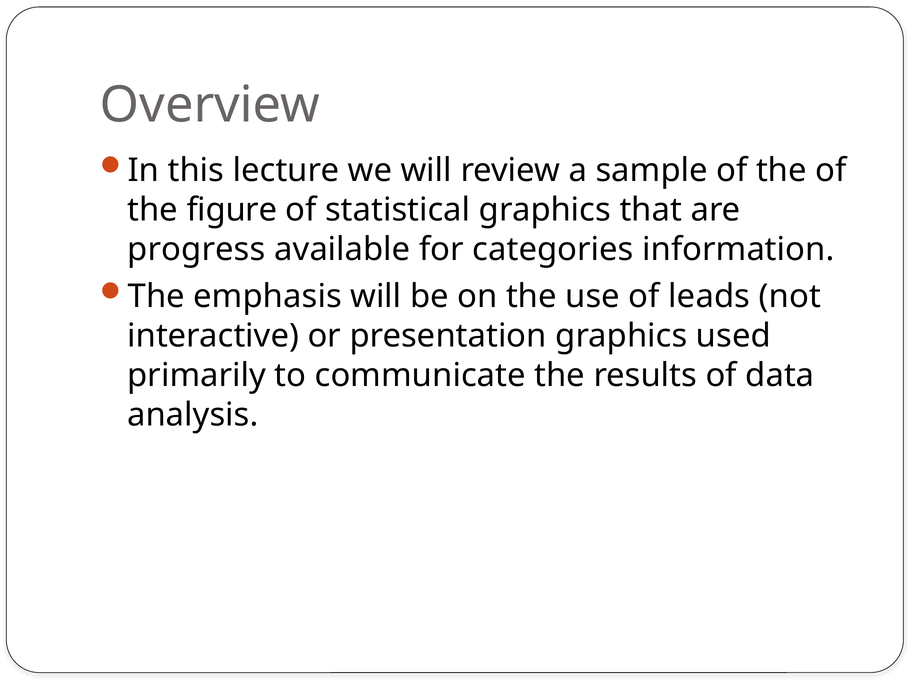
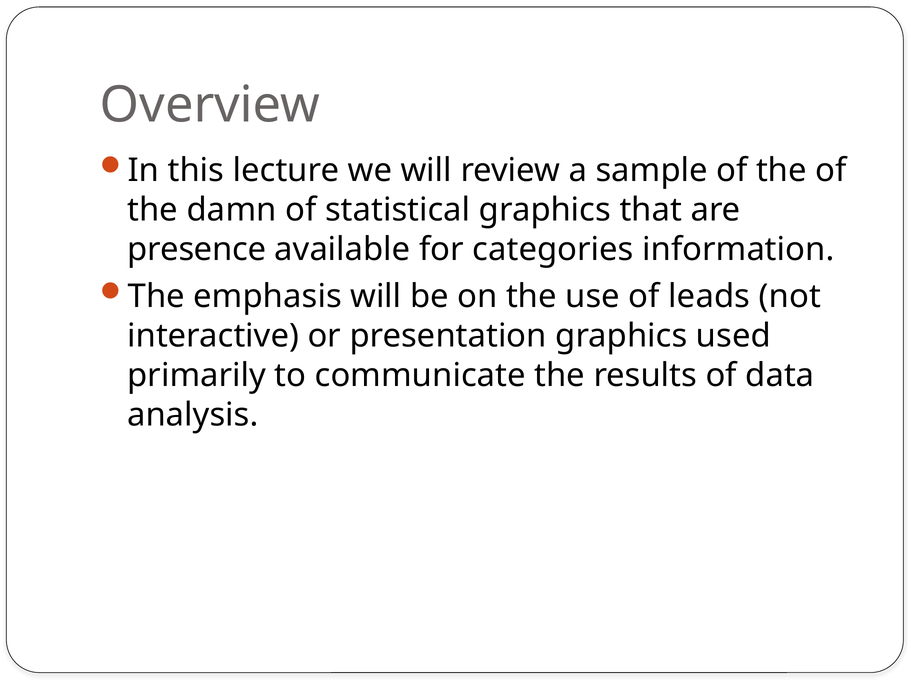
figure: figure -> damn
progress: progress -> presence
